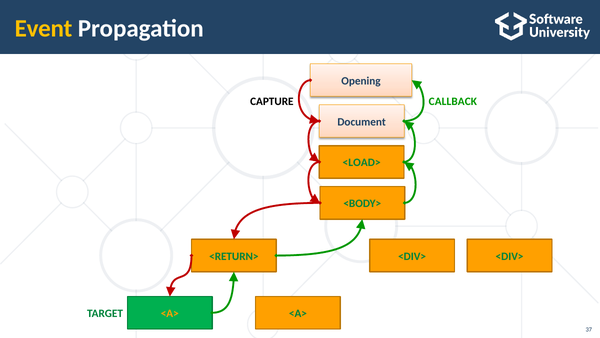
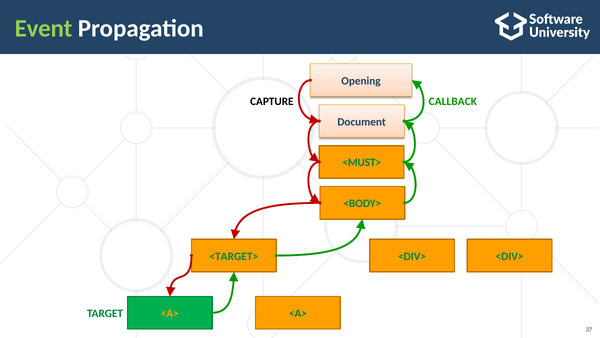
Event colour: yellow -> light green
<LOAD>: <LOAD> -> <MUST>
<RETURN>: <RETURN> -> <TARGET>
